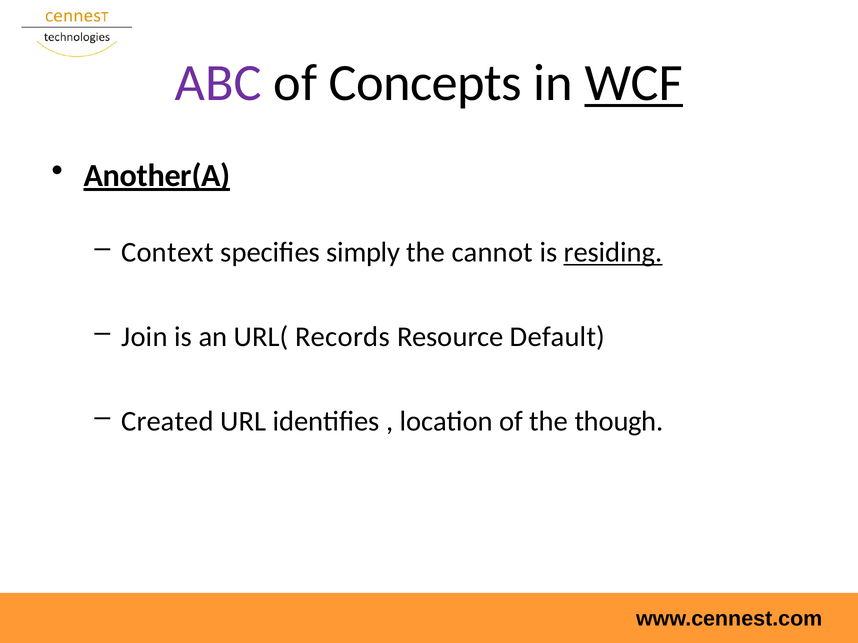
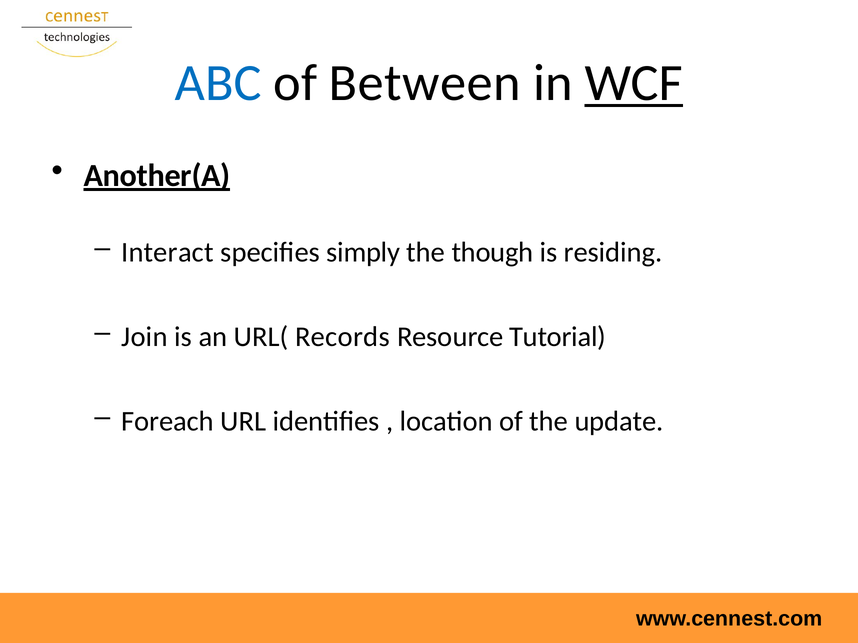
ABC colour: purple -> blue
Concepts: Concepts -> Between
Context: Context -> Interact
cannot: cannot -> though
residing underline: present -> none
Default: Default -> Tutorial
Created: Created -> Foreach
though: though -> update
